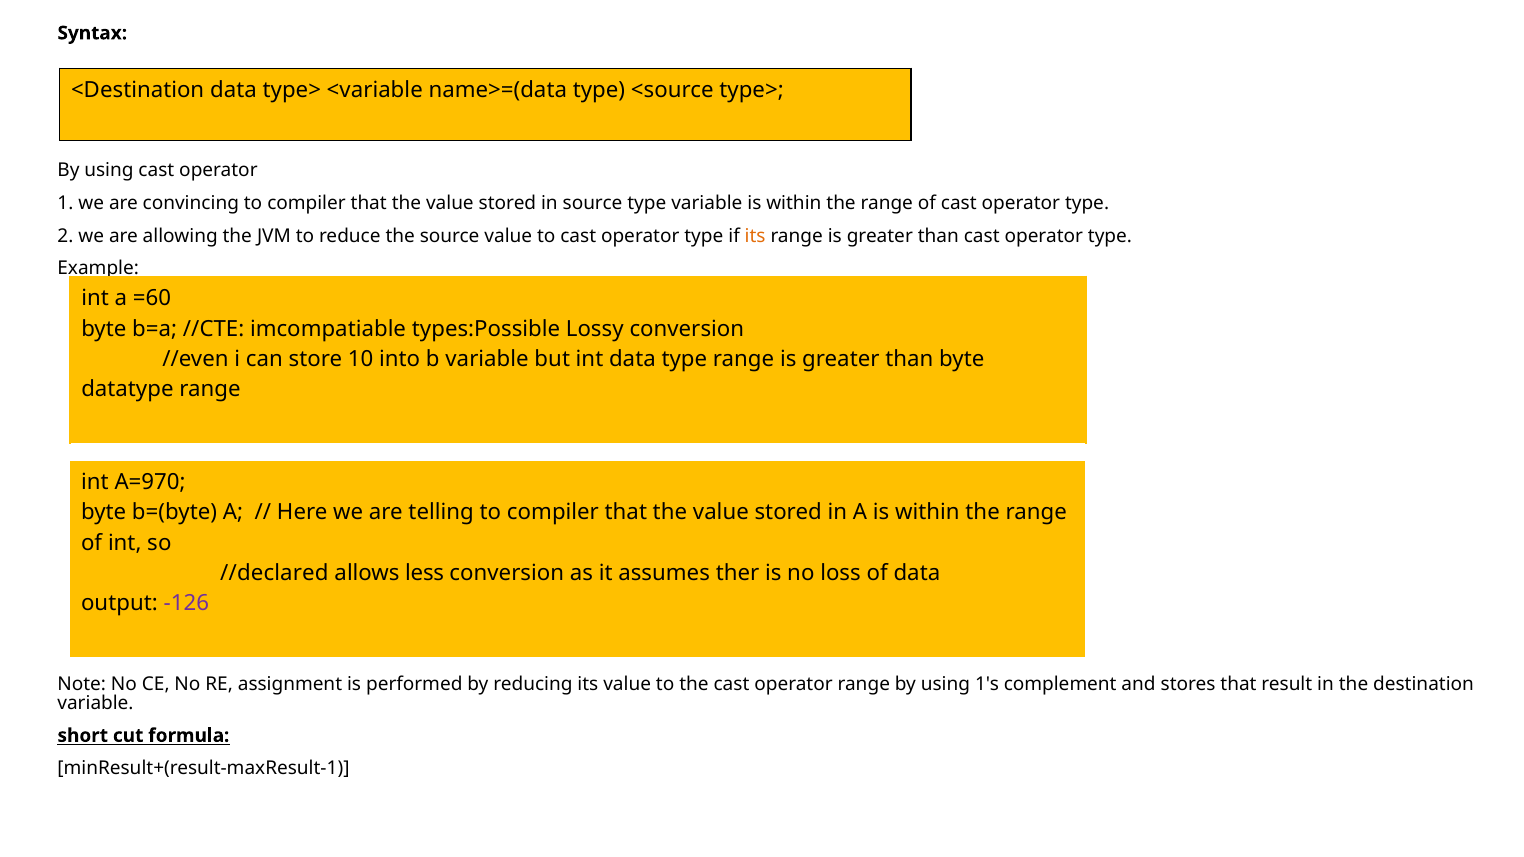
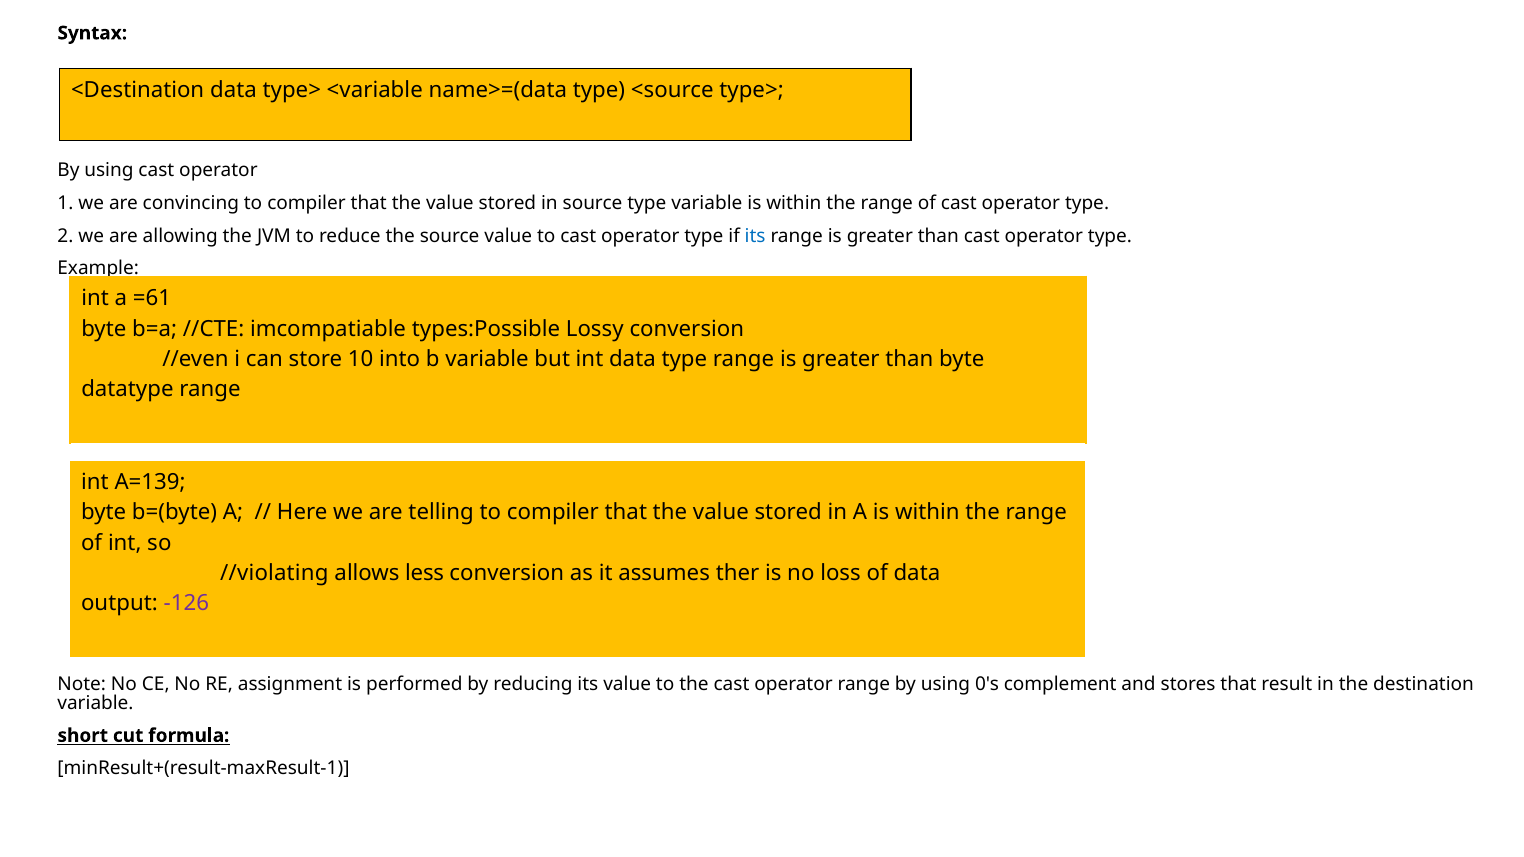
its at (755, 236) colour: orange -> blue
=60: =60 -> =61
A=970: A=970 -> A=139
//declared: //declared -> //violating
1's: 1's -> 0's
